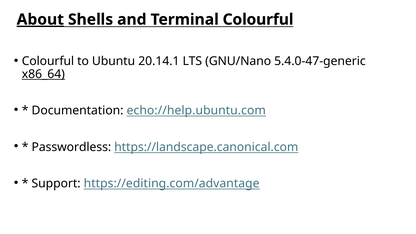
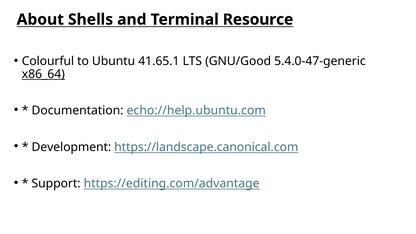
About underline: present -> none
Terminal Colourful: Colourful -> Resource
20.14.1: 20.14.1 -> 41.65.1
GNU/Nano: GNU/Nano -> GNU/Good
Passwordless: Passwordless -> Development
